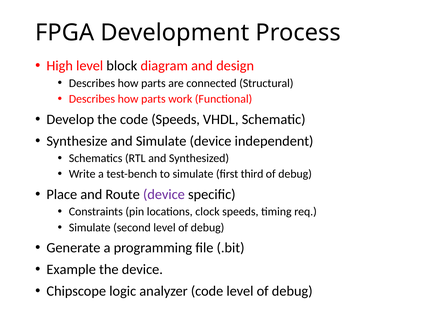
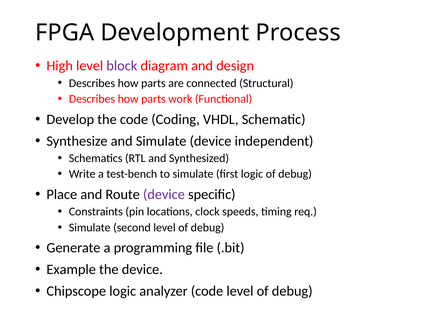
block colour: black -> purple
code Speeds: Speeds -> Coding
first third: third -> logic
